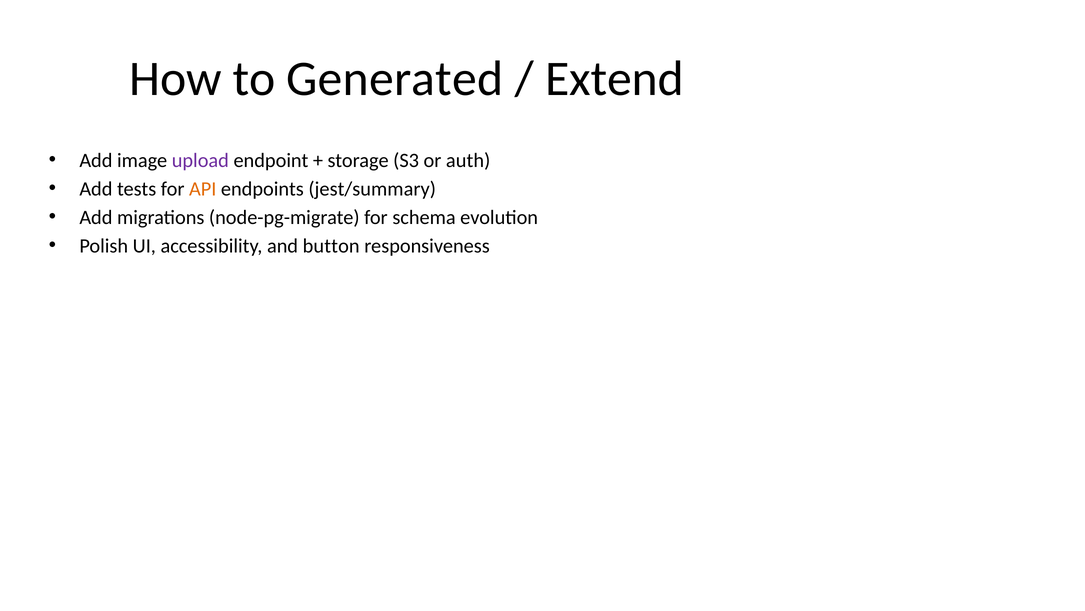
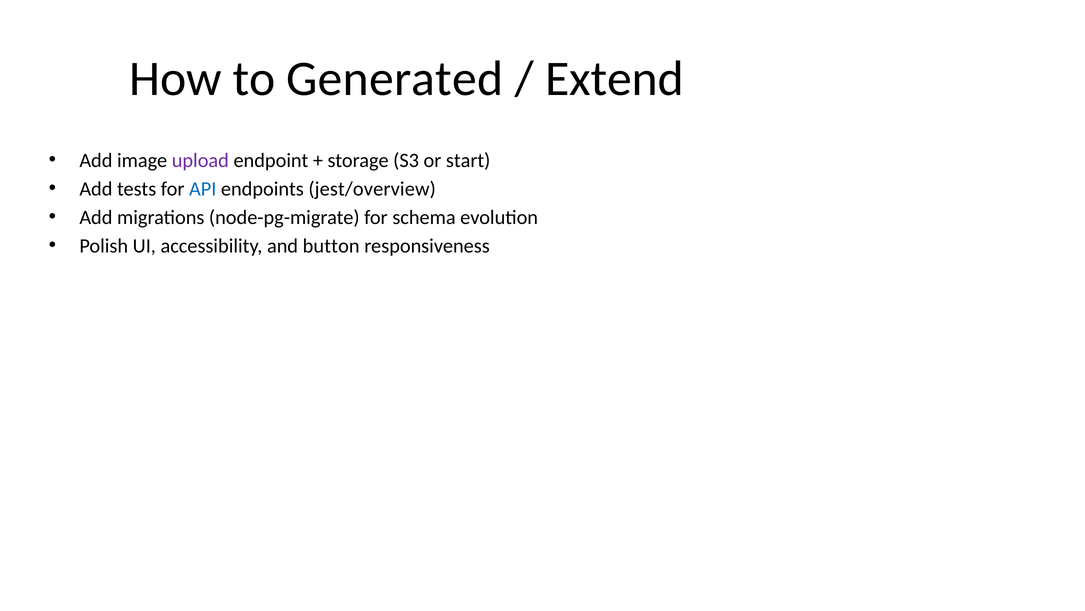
auth: auth -> start
API colour: orange -> blue
jest/summary: jest/summary -> jest/overview
